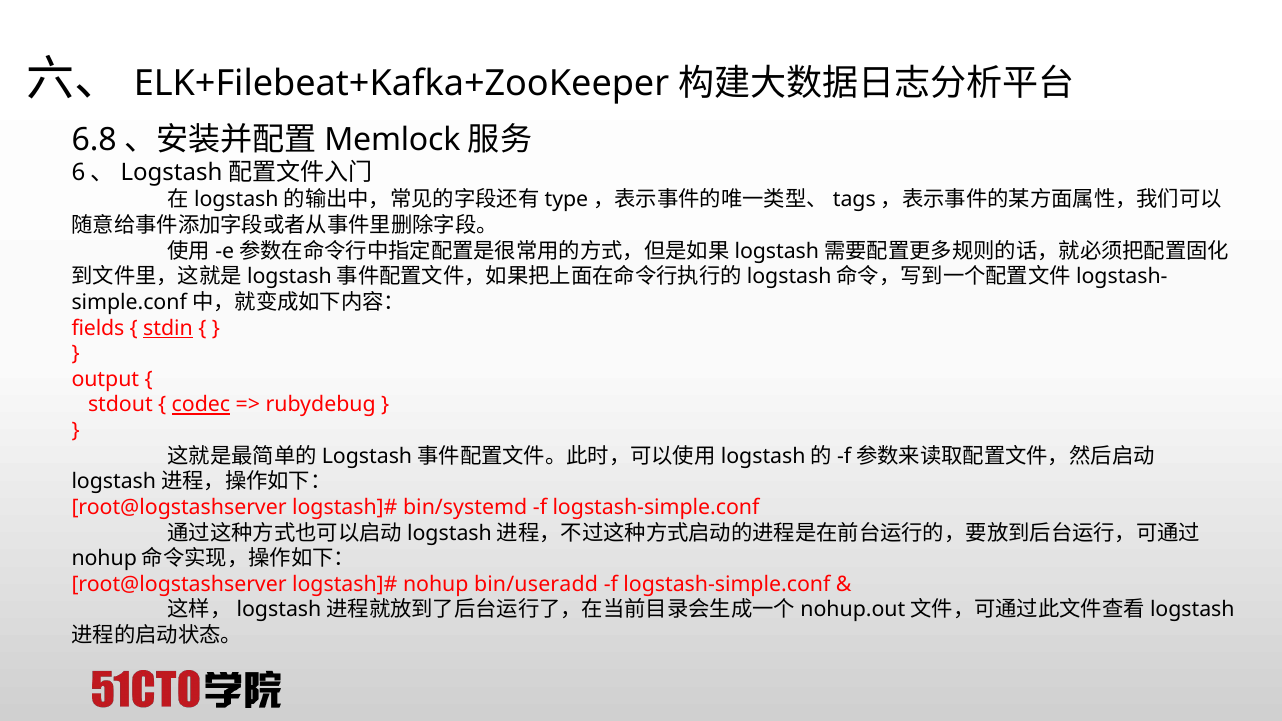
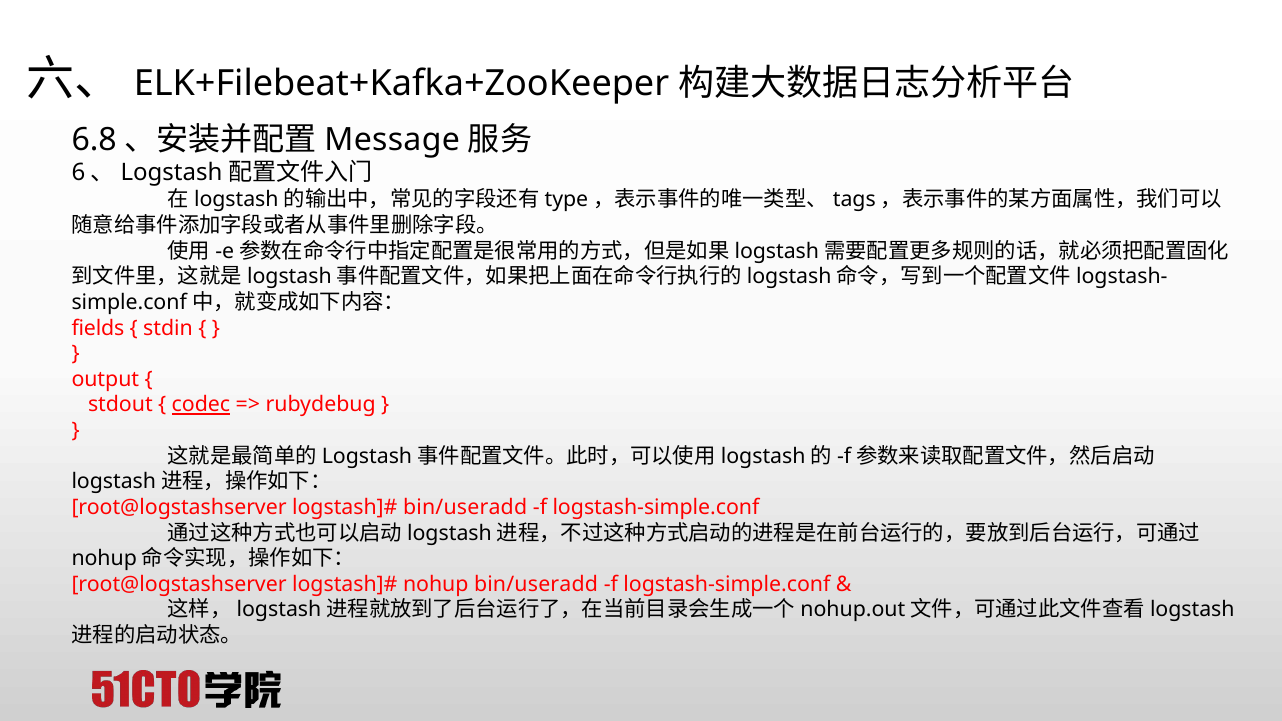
Memlock: Memlock -> Message
stdin underline: present -> none
bin/systemd at (465, 507): bin/systemd -> bin/useradd
